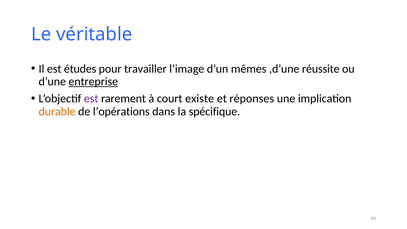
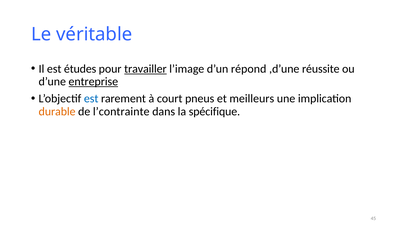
travailler underline: none -> present
mêmes: mêmes -> répond
est at (91, 99) colour: purple -> blue
existe: existe -> pneus
réponses: réponses -> meilleurs
l’opérations: l’opérations -> l’contrainte
